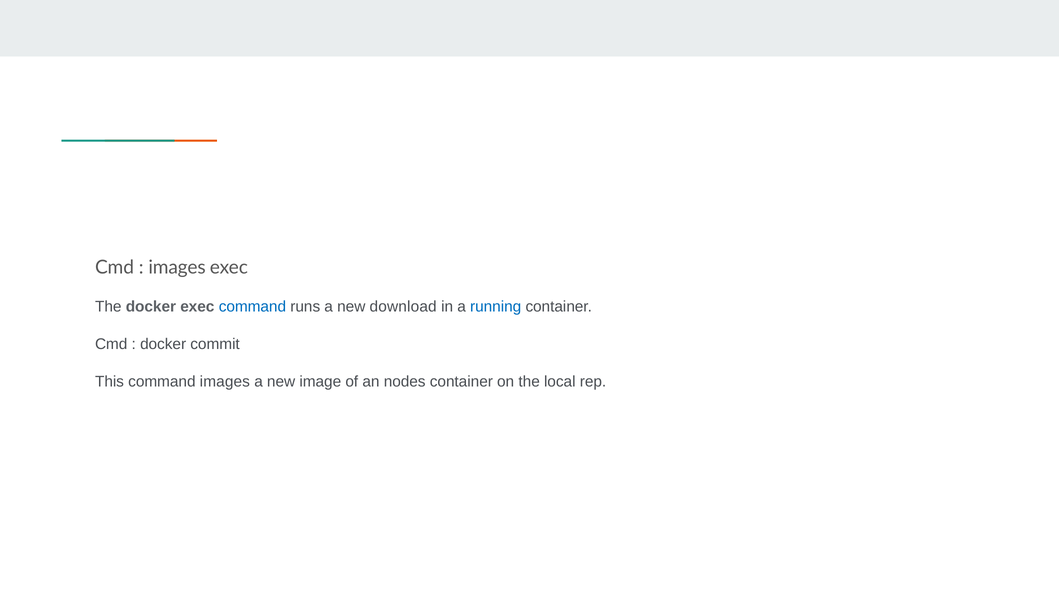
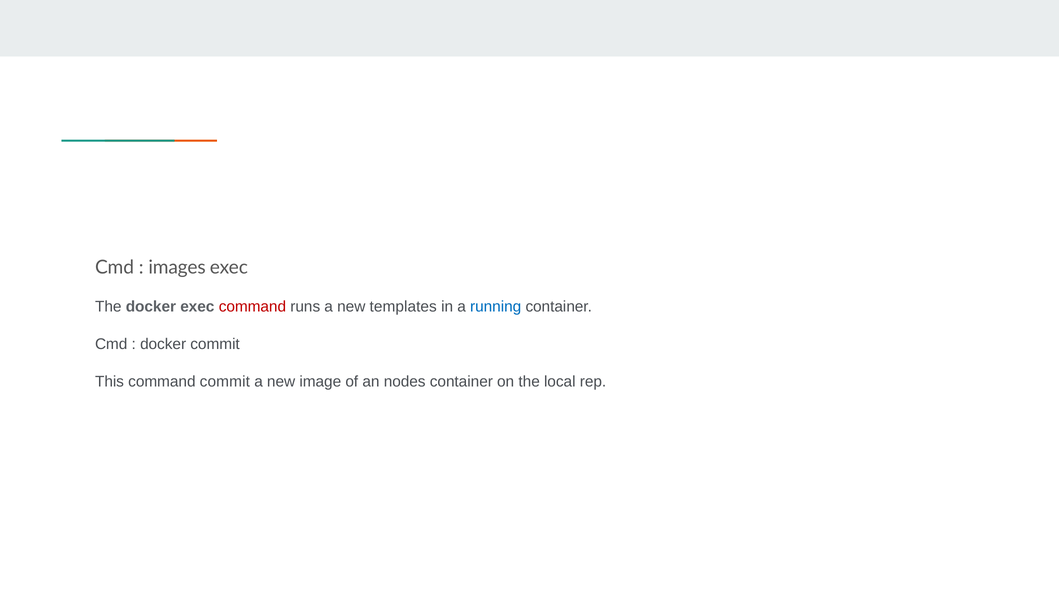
command at (252, 307) colour: blue -> red
download: download -> templates
command images: images -> commit
